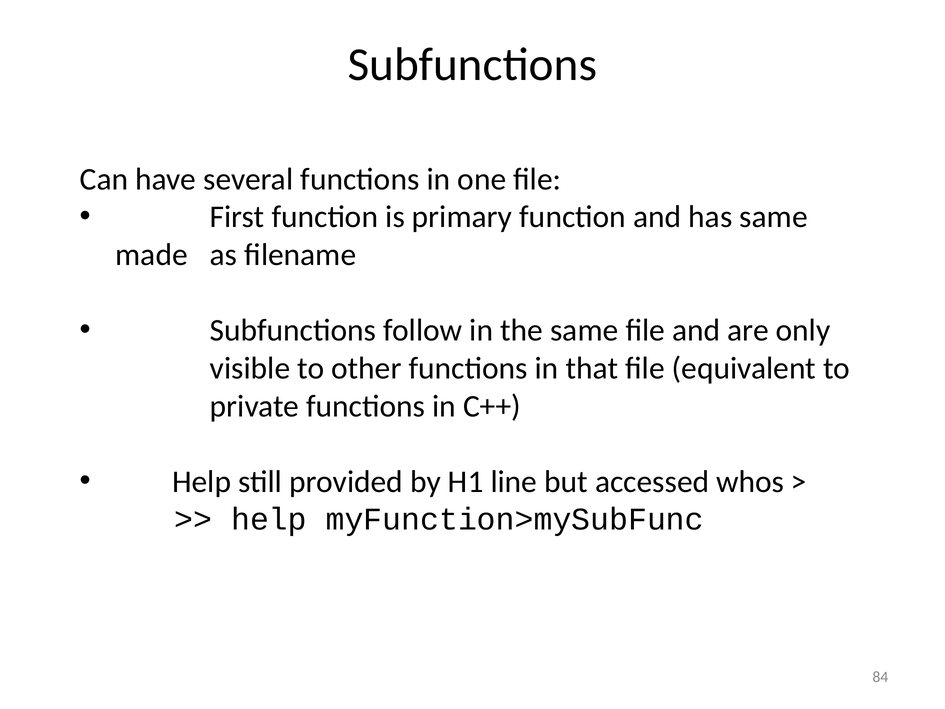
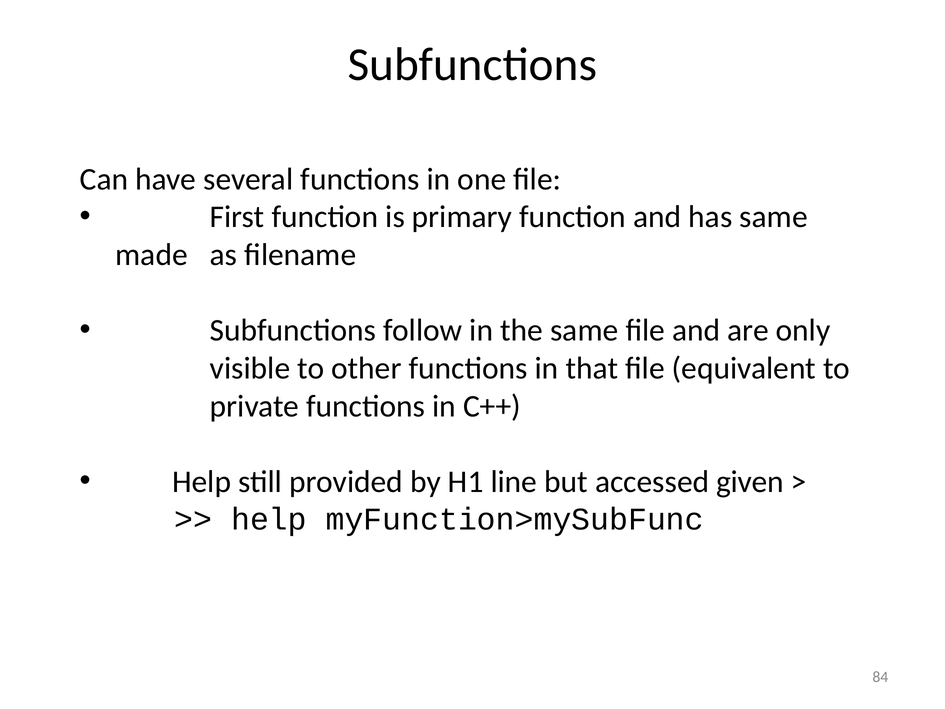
whos: whos -> given
